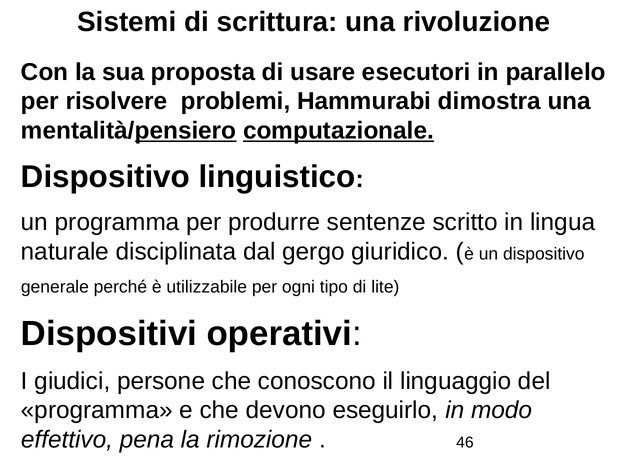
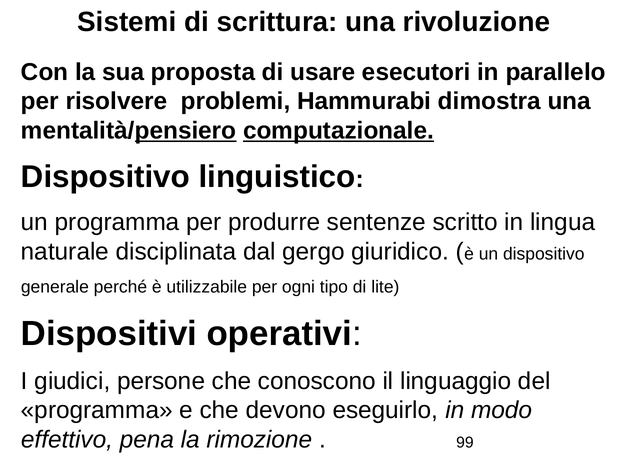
46: 46 -> 99
